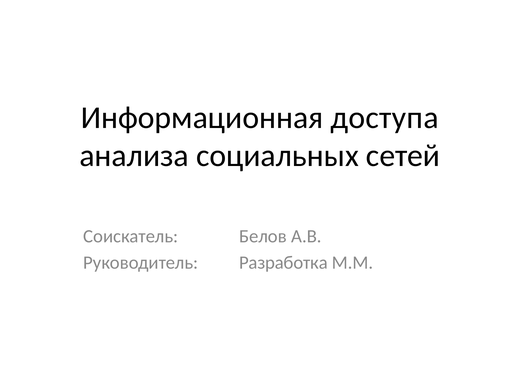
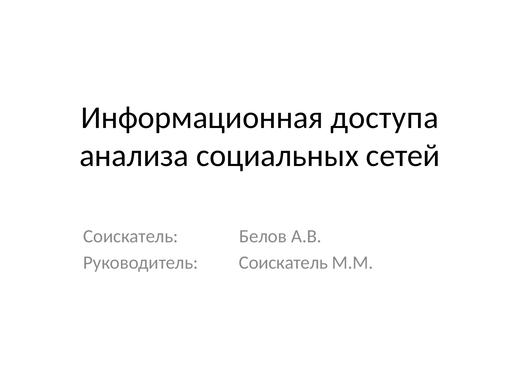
Руководитель Разработка: Разработка -> Соискатель
